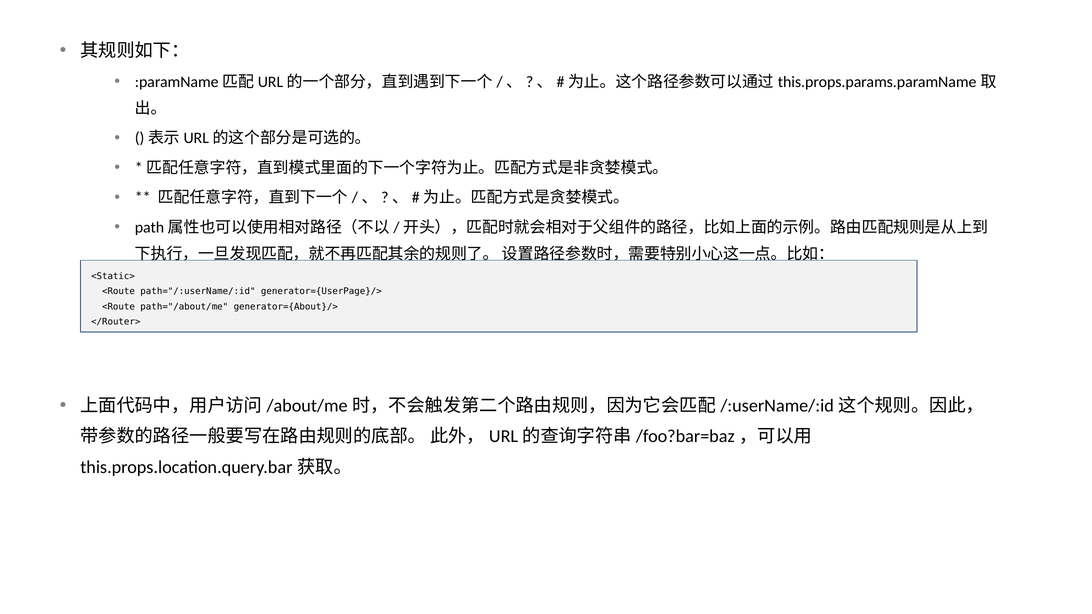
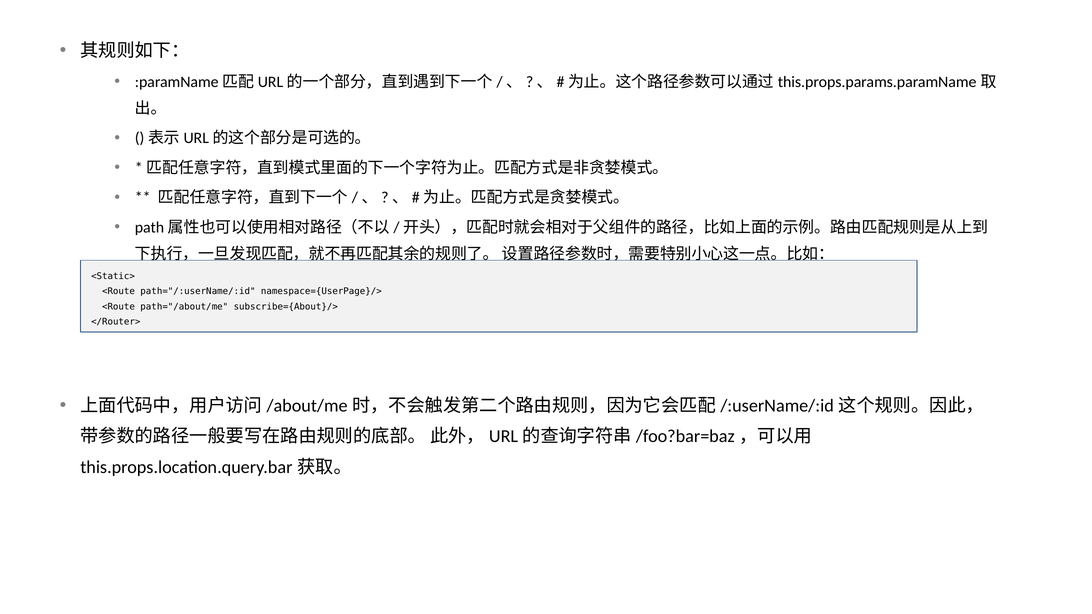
generator={UserPage}/>: generator={UserPage}/> -> namespace={UserPage}/>
generator={About}/>: generator={About}/> -> subscribe={About}/>
